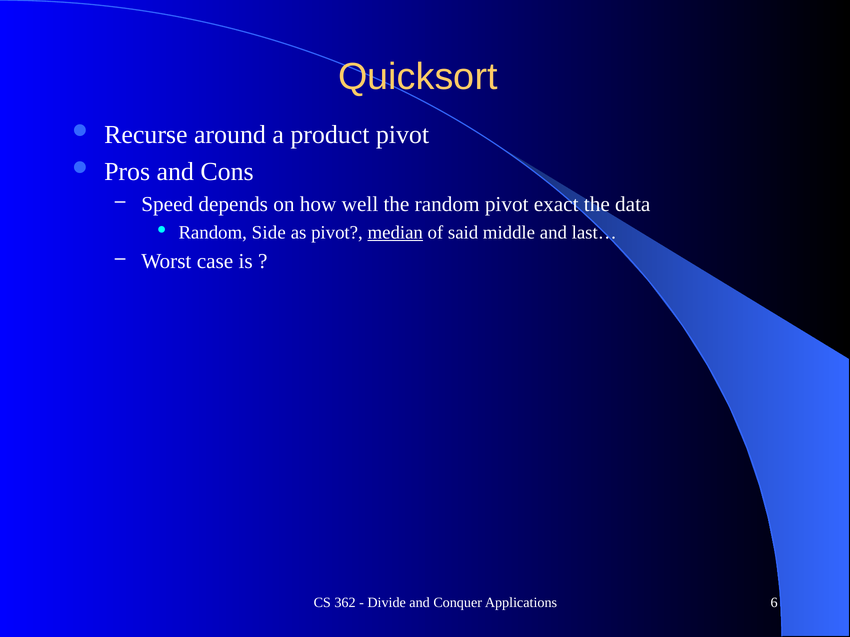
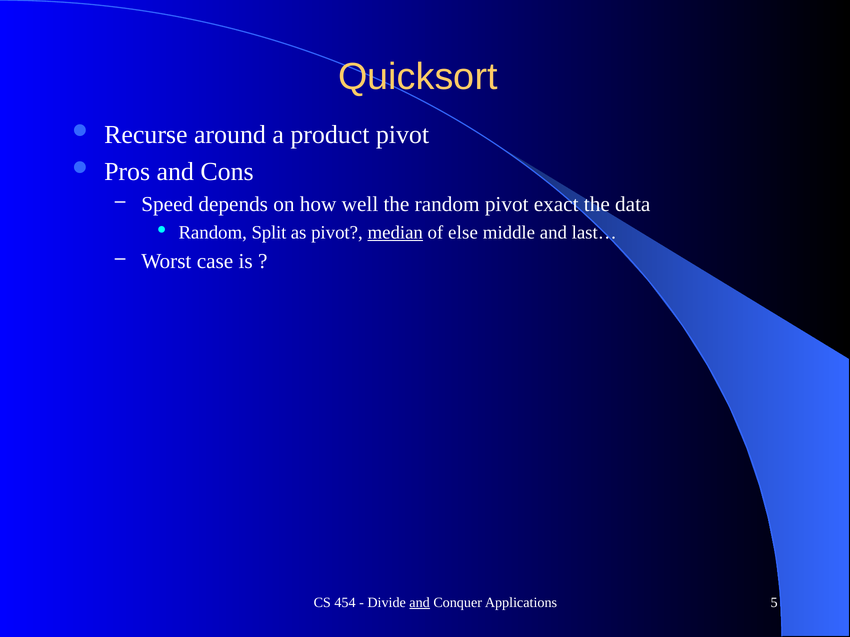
Side: Side -> Split
said: said -> else
362: 362 -> 454
and at (420, 603) underline: none -> present
6: 6 -> 5
